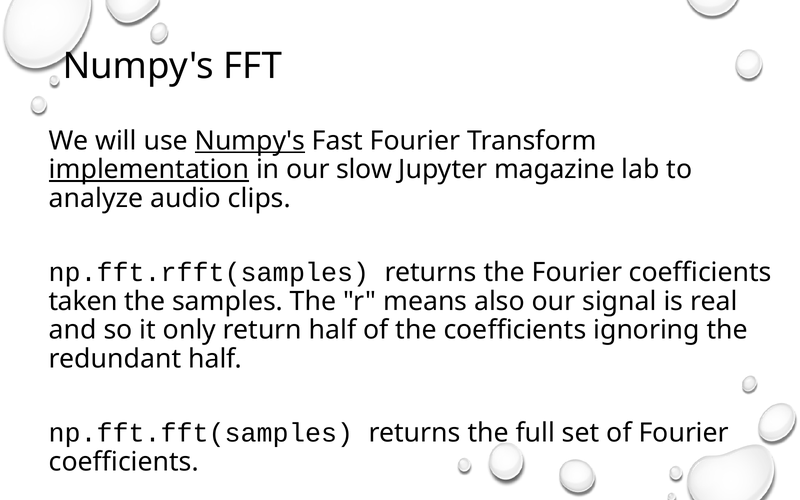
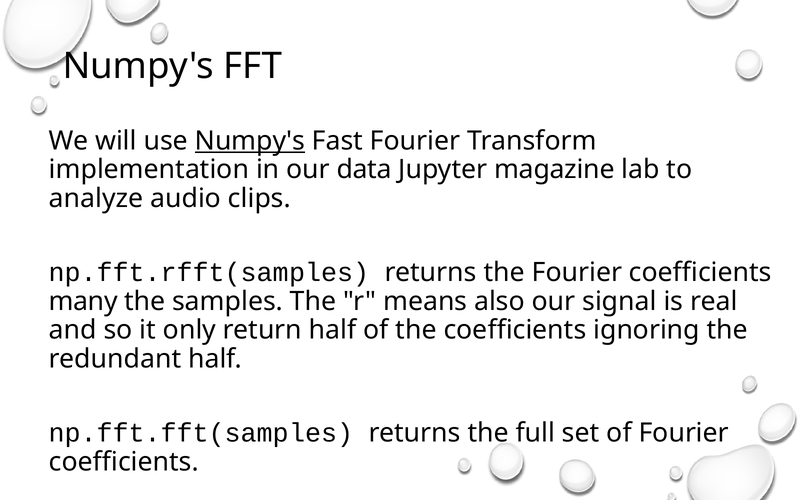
implementation underline: present -> none
slow: slow -> data
taken: taken -> many
